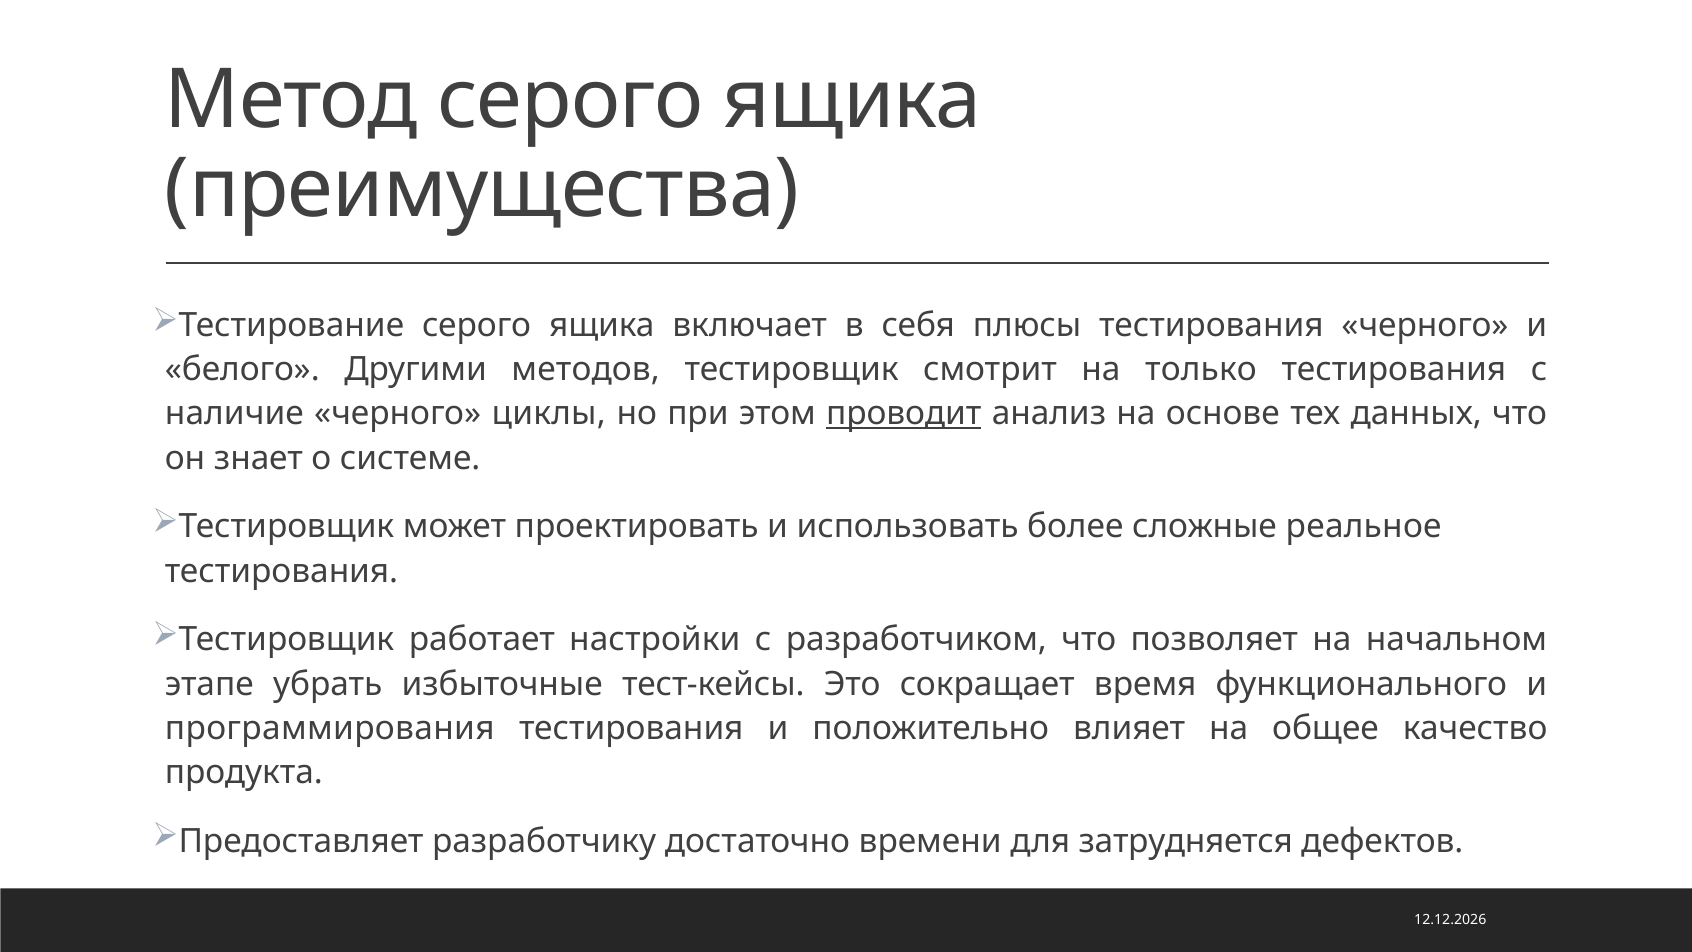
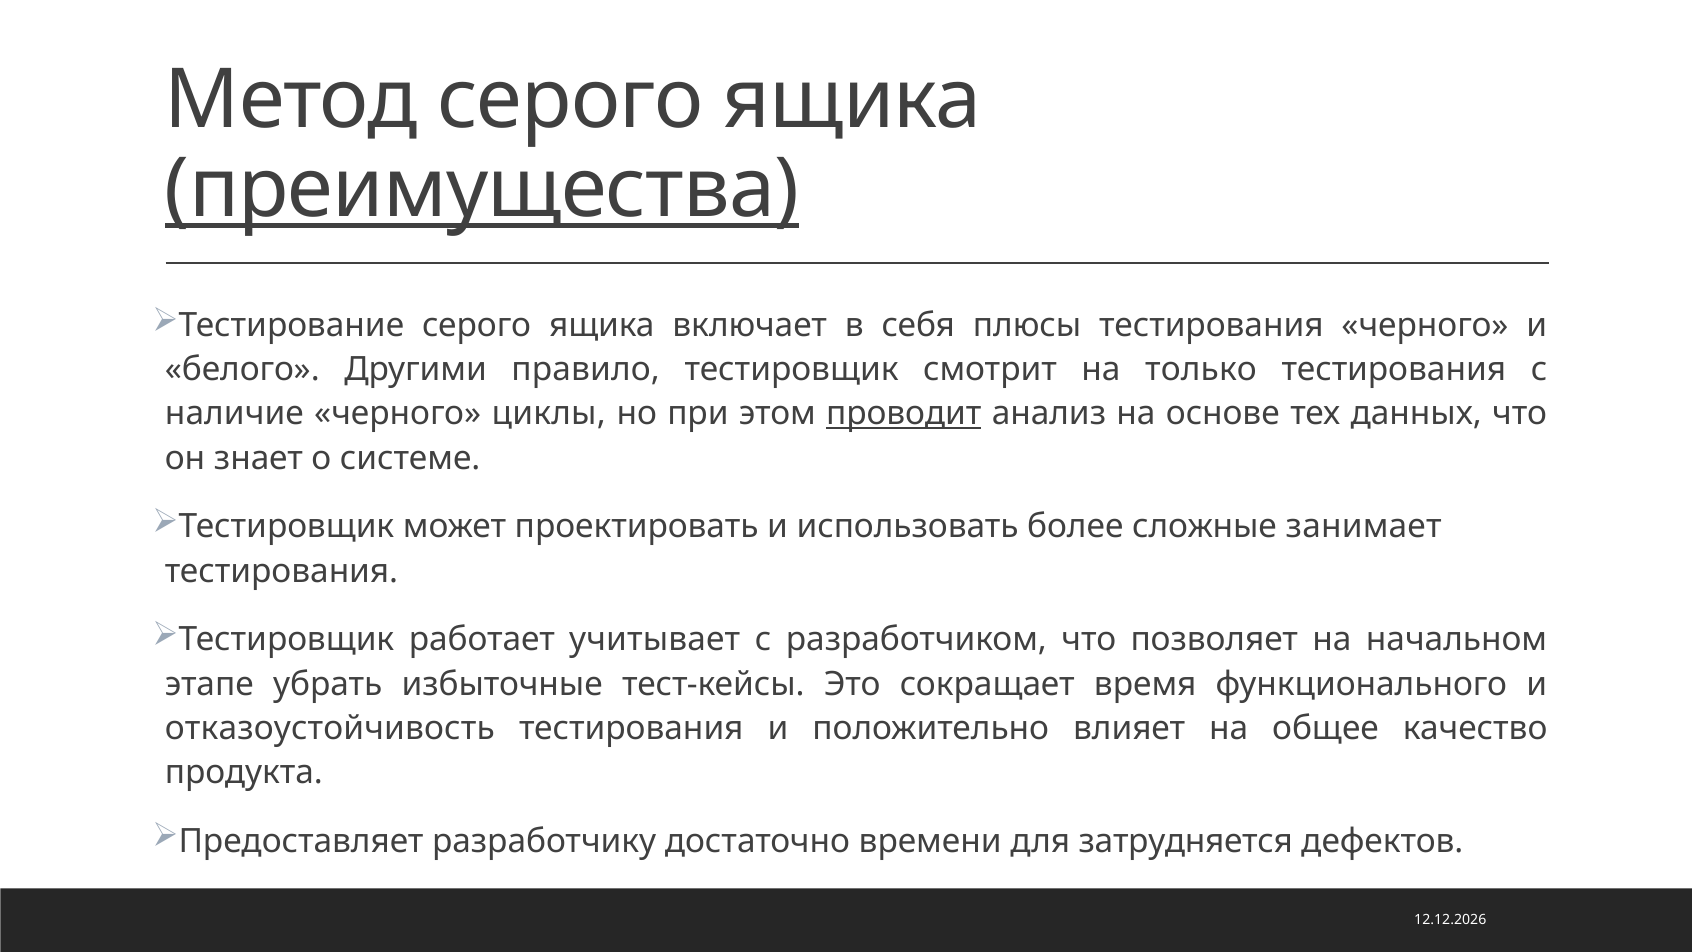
преимущества underline: none -> present
методов: методов -> правило
реальное: реальное -> занимает
настройки: настройки -> учитывает
программирования: программирования -> отказоустойчивость
